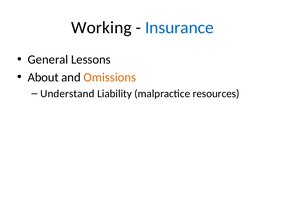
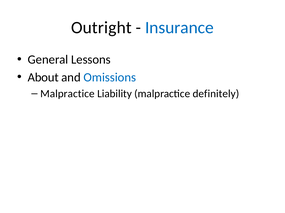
Working: Working -> Outright
Omissions colour: orange -> blue
Understand at (67, 94): Understand -> Malpractice
resources: resources -> definitely
